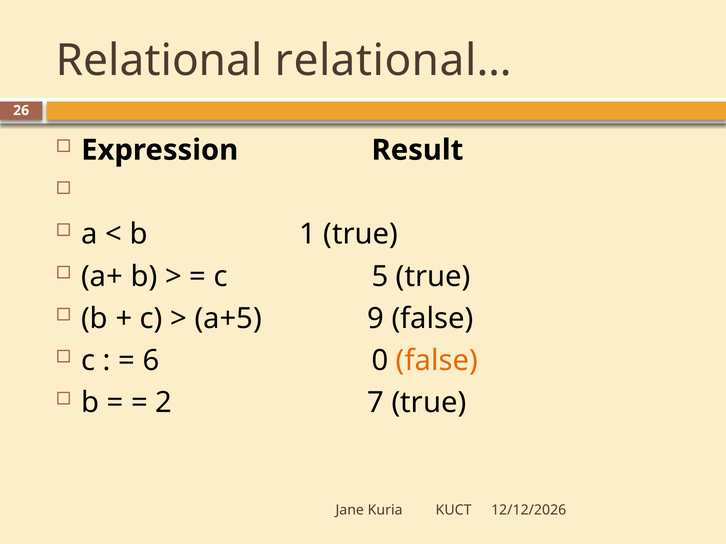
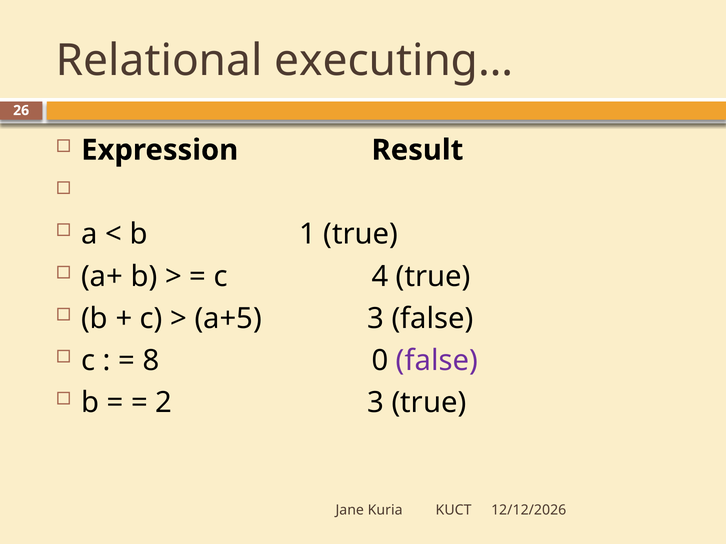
relational…: relational… -> executing…
5: 5 -> 4
a+5 9: 9 -> 3
6: 6 -> 8
false at (437, 361) colour: orange -> purple
2 7: 7 -> 3
